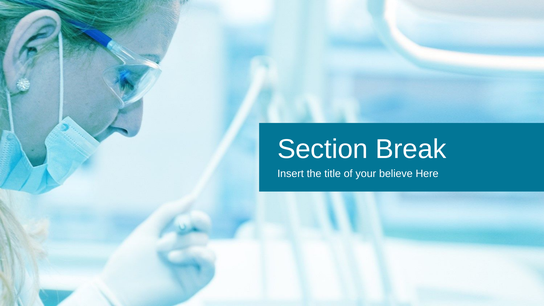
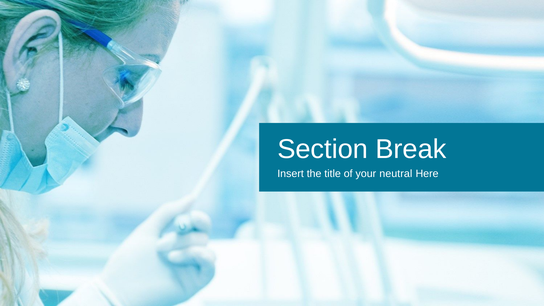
believe: believe -> neutral
